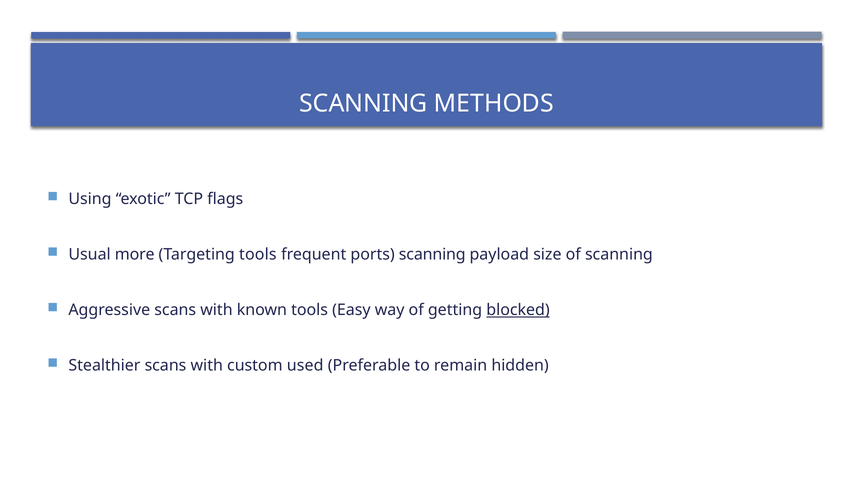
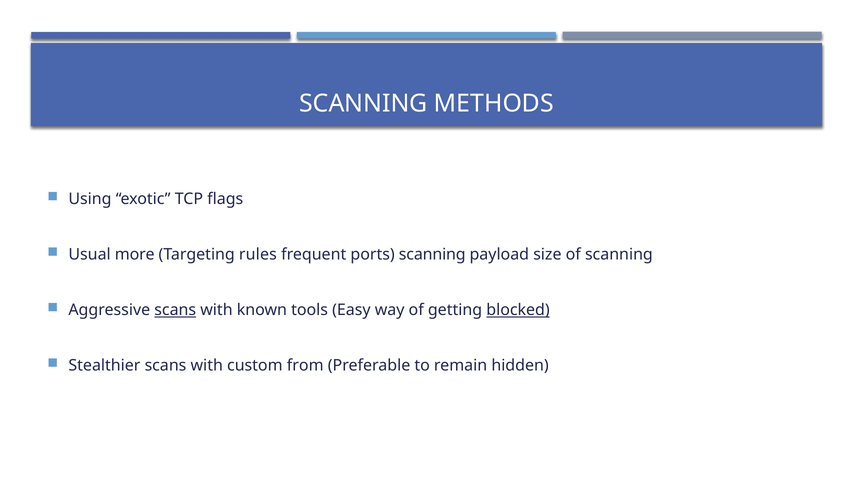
Targeting tools: tools -> rules
scans at (175, 310) underline: none -> present
used: used -> from
